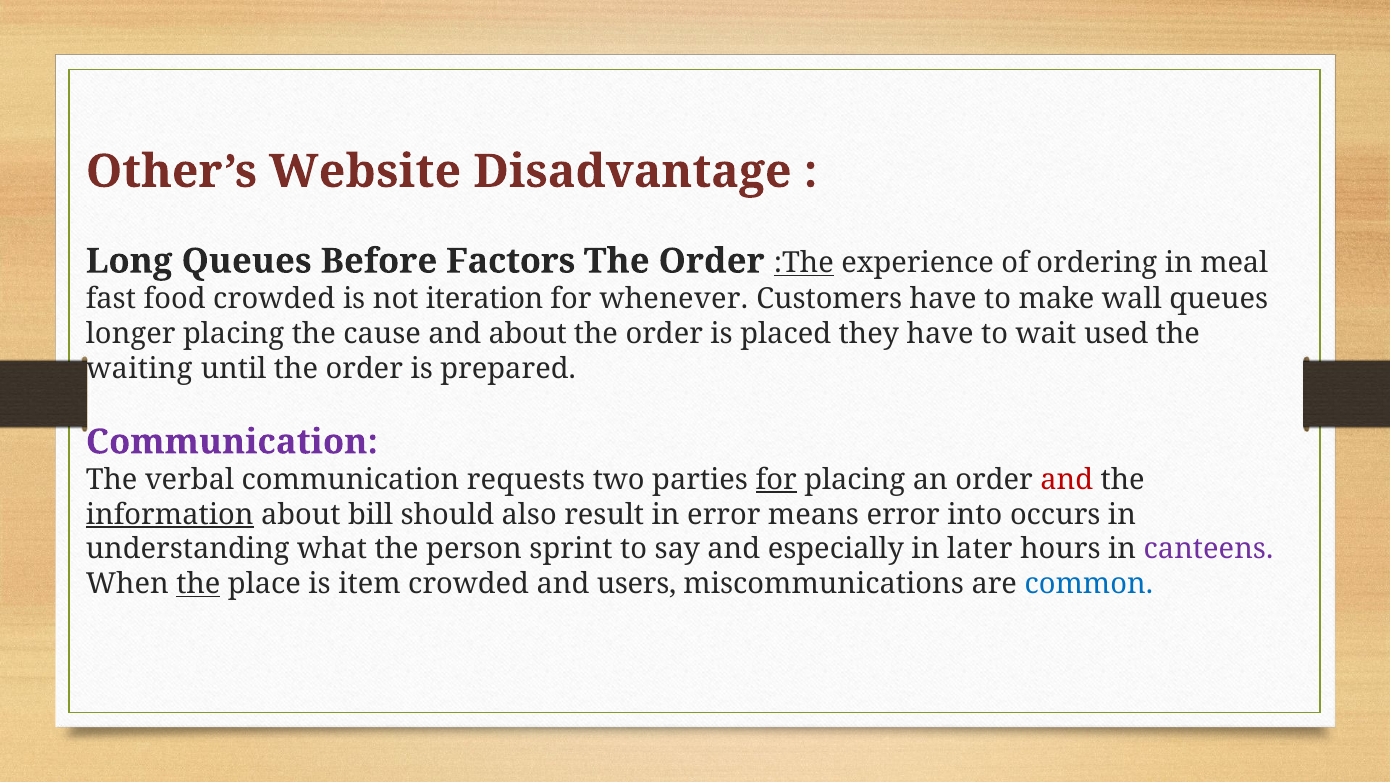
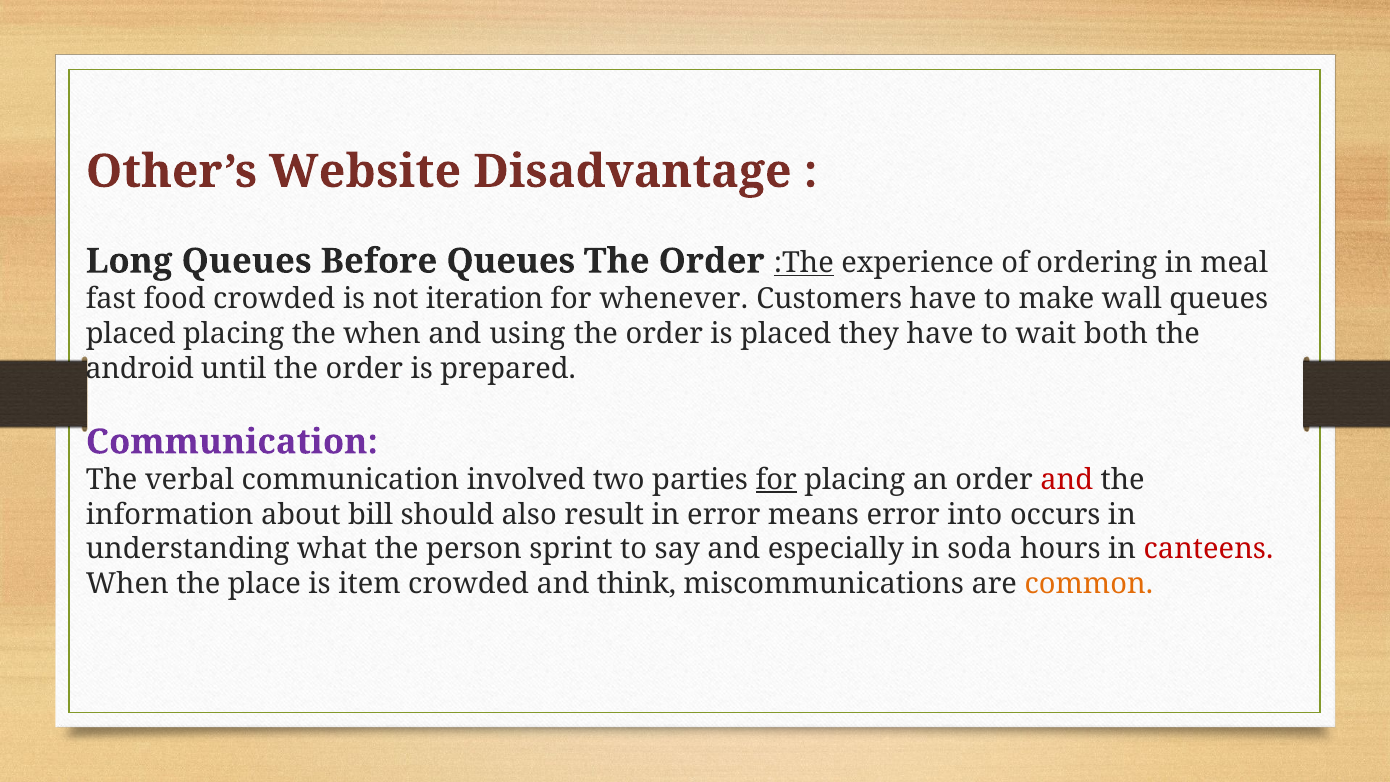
Before Factors: Factors -> Queues
longer at (131, 334): longer -> placed
the cause: cause -> when
and about: about -> using
used: used -> both
waiting: waiting -> android
requests: requests -> involved
information underline: present -> none
later: later -> soda
canteens colour: purple -> red
the at (198, 584) underline: present -> none
users: users -> think
common colour: blue -> orange
